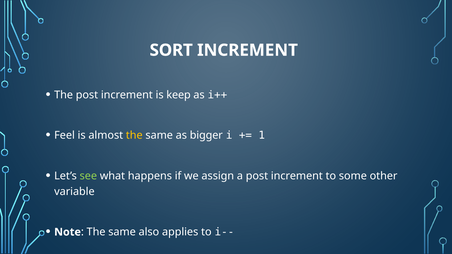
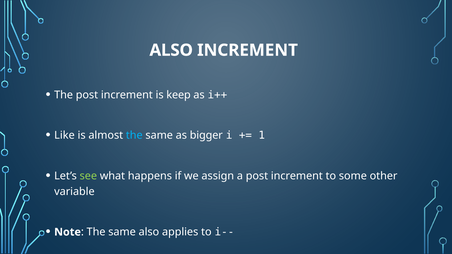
SORT at (171, 50): SORT -> ALSO
Feel: Feel -> Like
the at (134, 136) colour: yellow -> light blue
